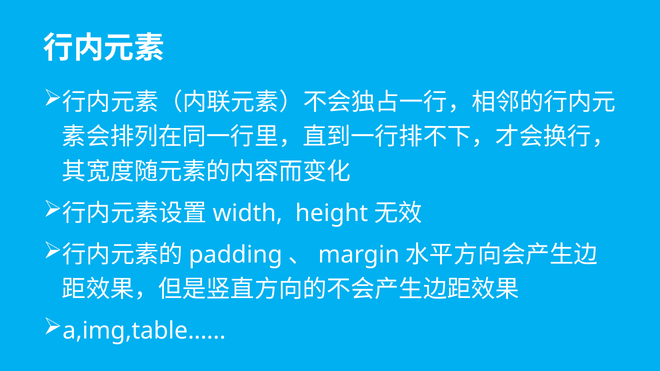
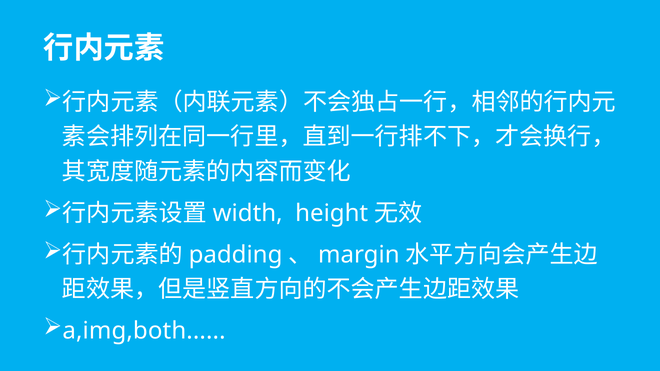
a,img,table: a,img,table -> a,img,both
